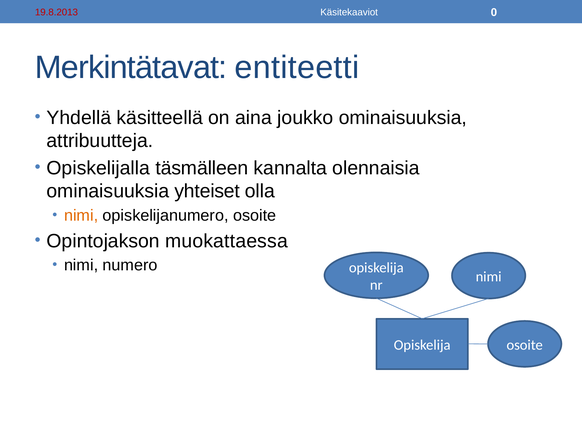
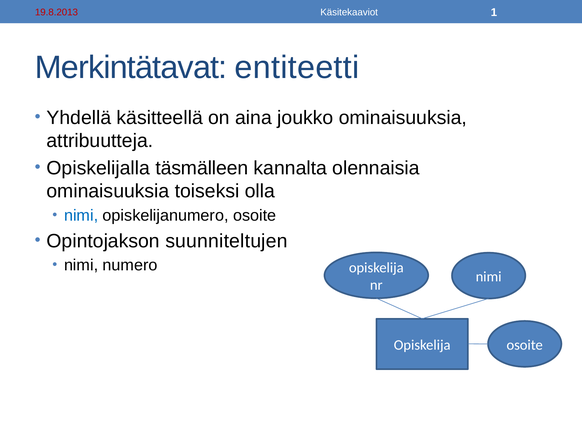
0: 0 -> 1
yhteiset: yhteiset -> toiseksi
nimi at (81, 216) colour: orange -> blue
muokattaessa: muokattaessa -> suunniteltujen
